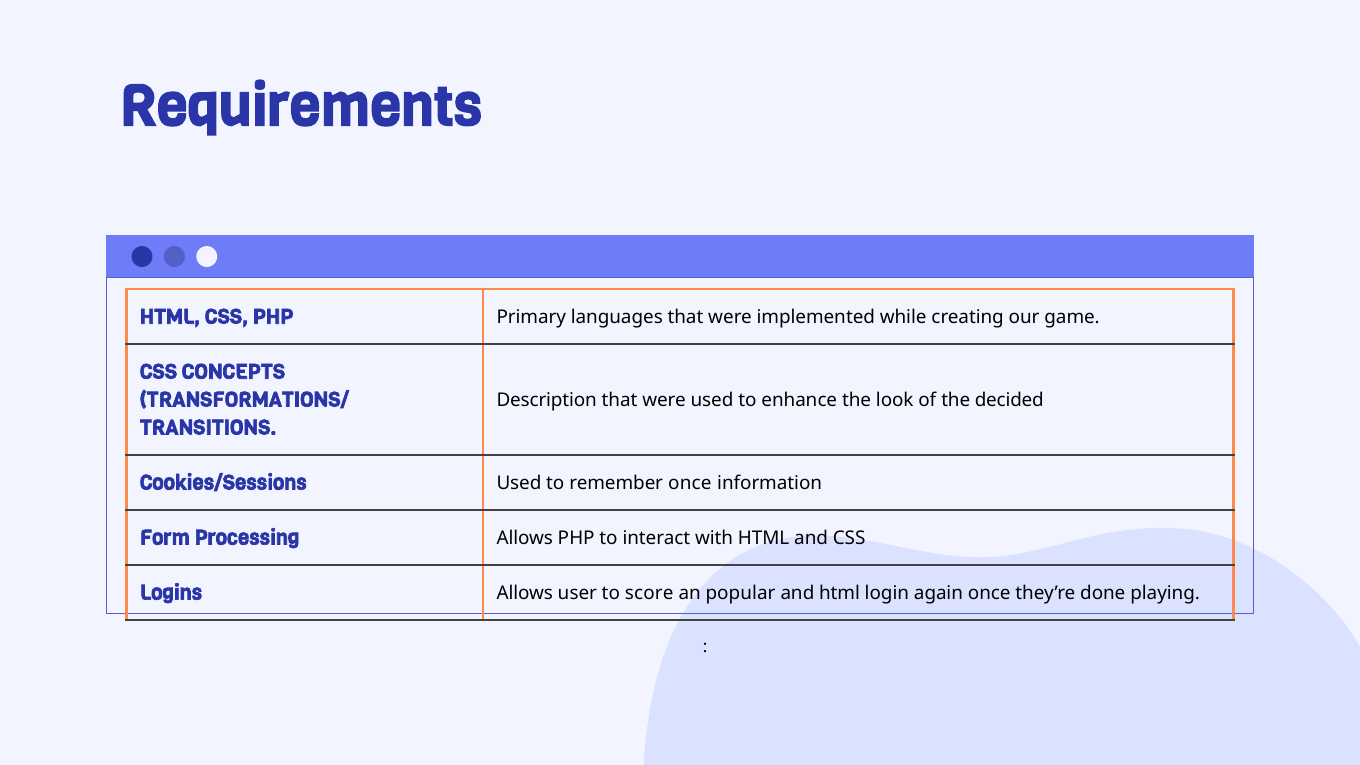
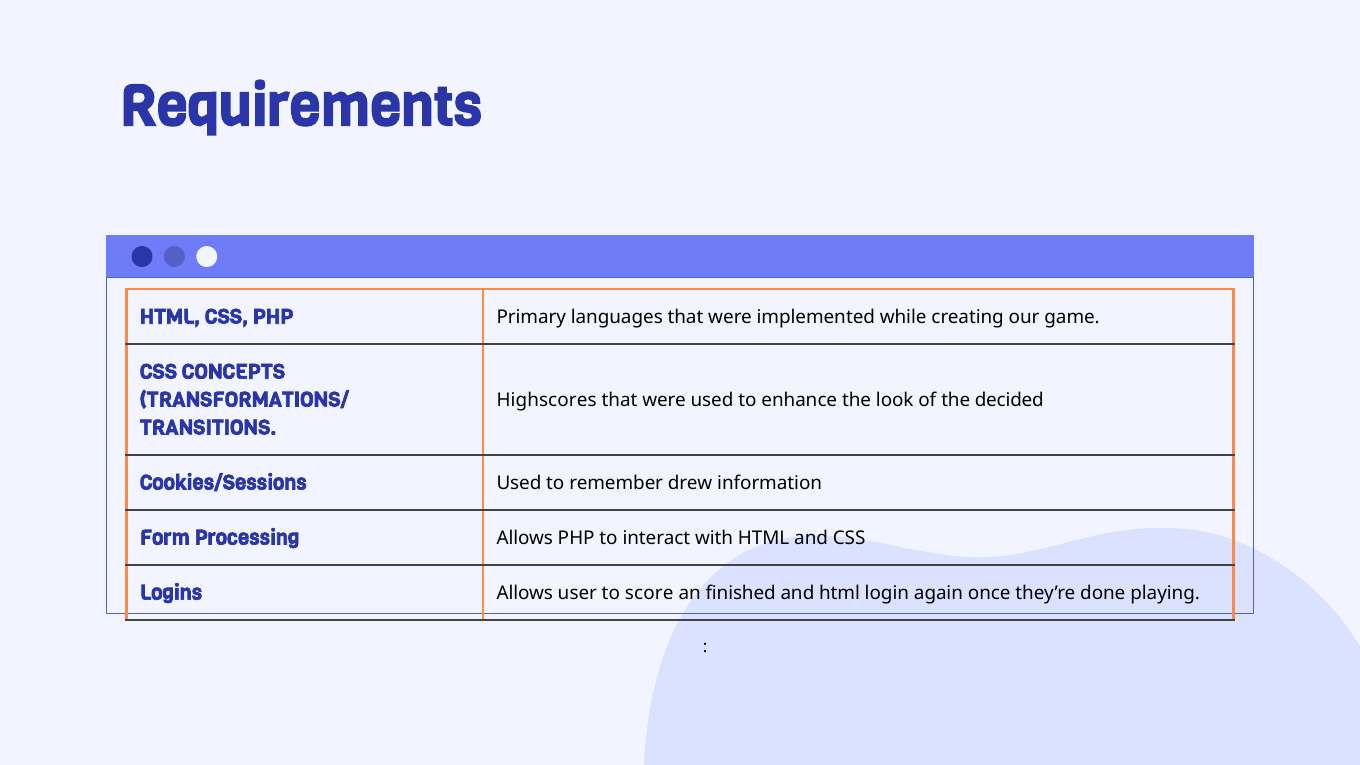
Description: Description -> Highscores
remember once: once -> drew
popular: popular -> finished
